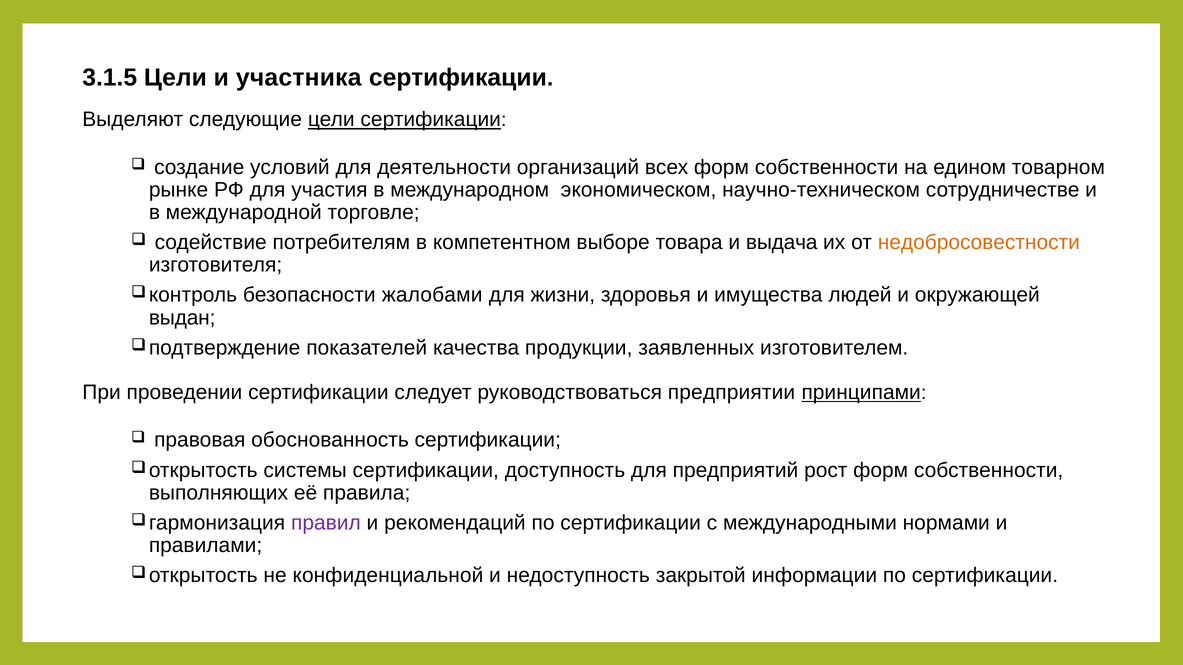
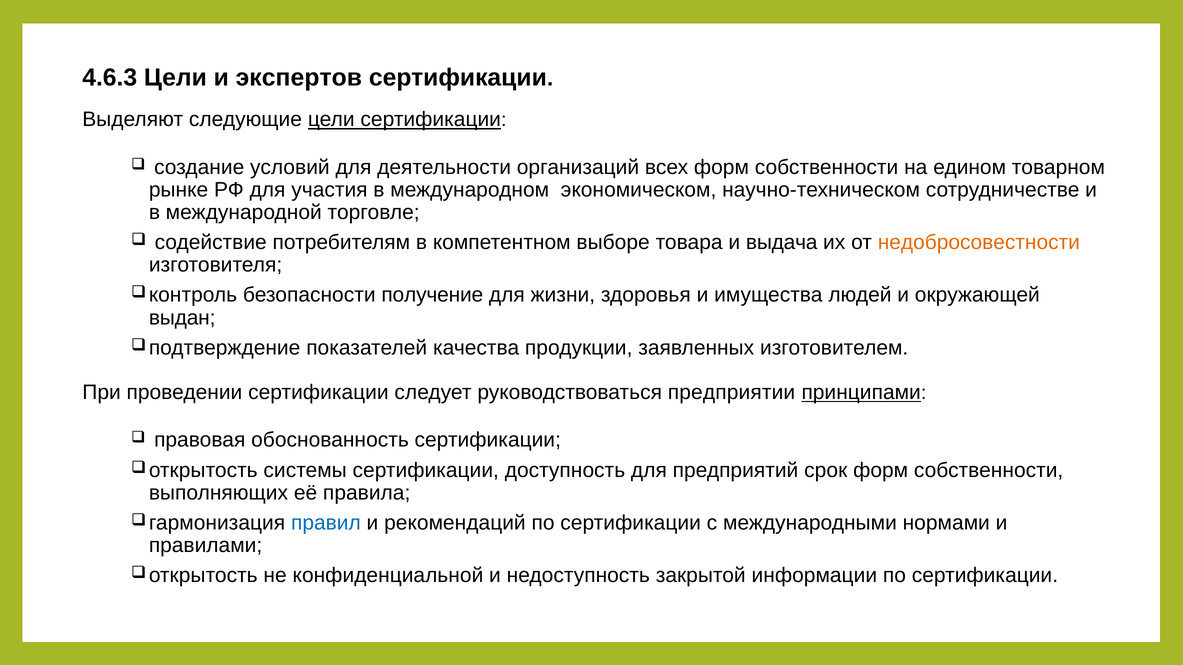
3.1.5: 3.1.5 -> 4.6.3
участника: участника -> экспертов
жалобами: жалобами -> получение
рост: рост -> срок
правил colour: purple -> blue
